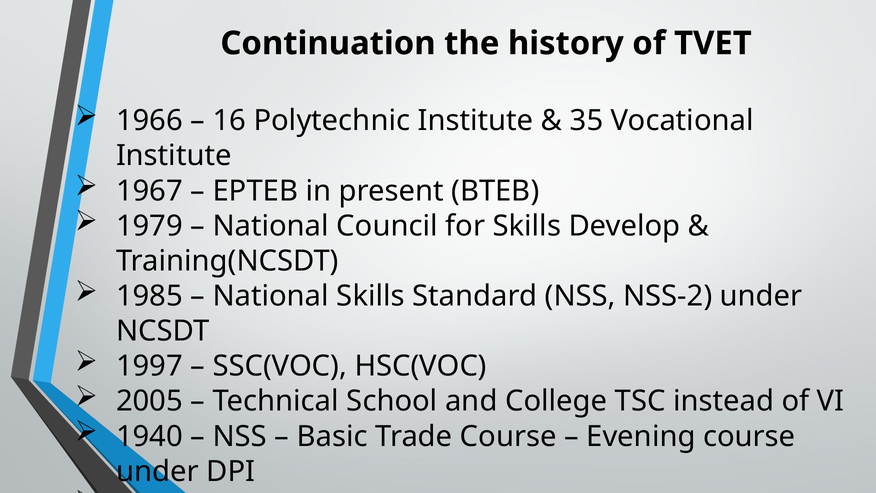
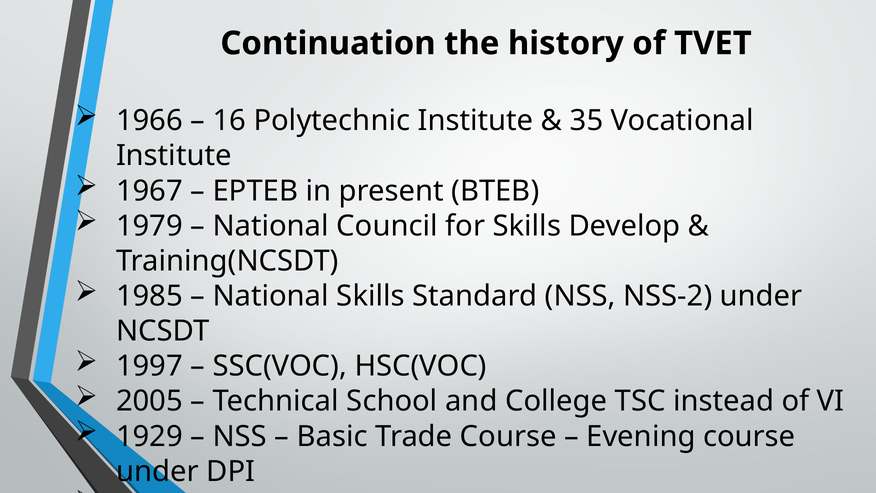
1940: 1940 -> 1929
